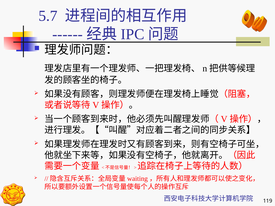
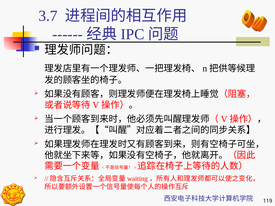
5.7: 5.7 -> 3.7
